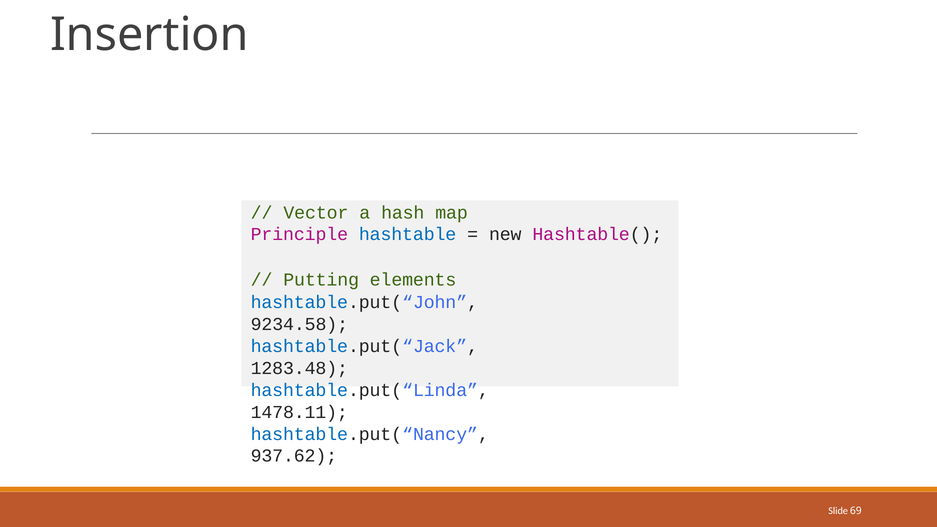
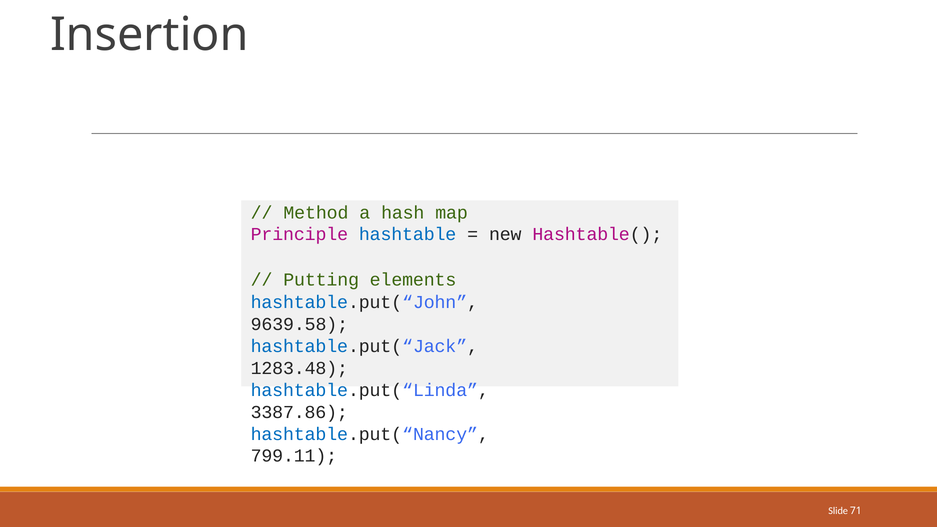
Vector: Vector -> Method
9234.58: 9234.58 -> 9639.58
1478.11: 1478.11 -> 3387.86
937.62: 937.62 -> 799.11
69: 69 -> 71
